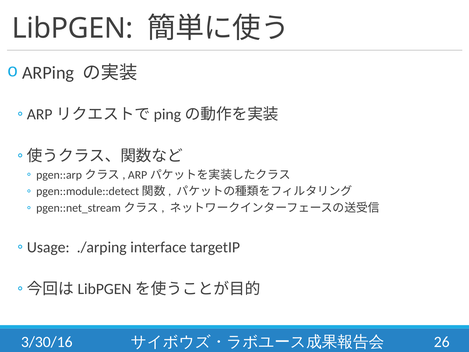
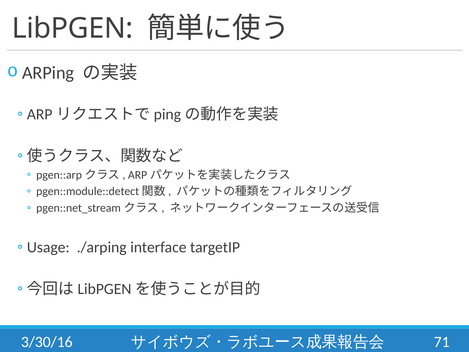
26: 26 -> 71
